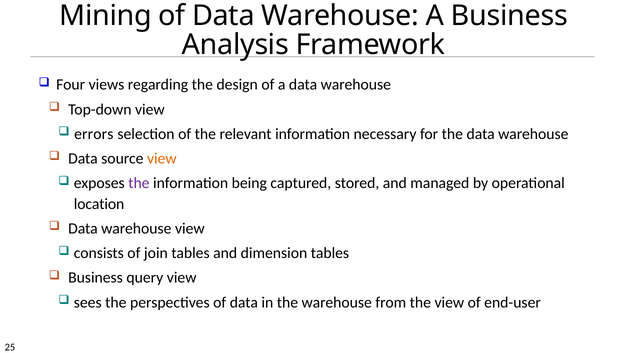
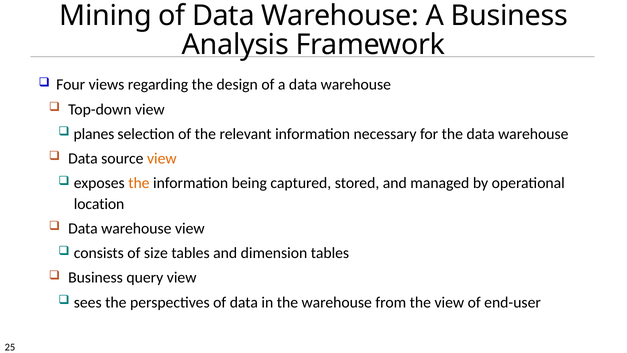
errors: errors -> planes
the at (139, 183) colour: purple -> orange
join: join -> size
